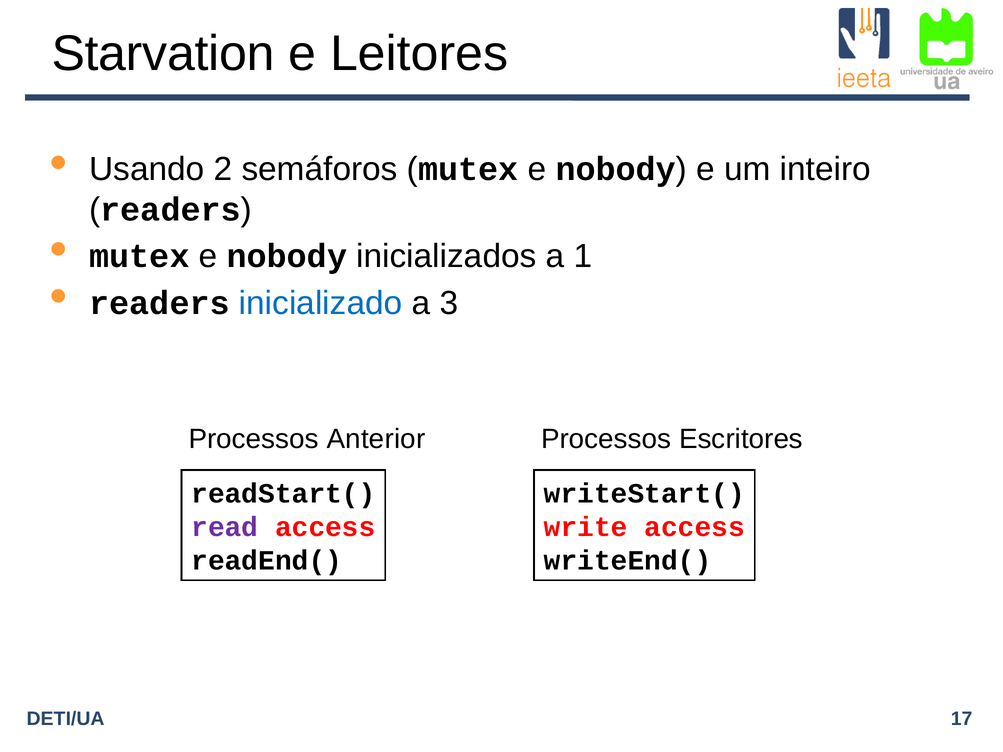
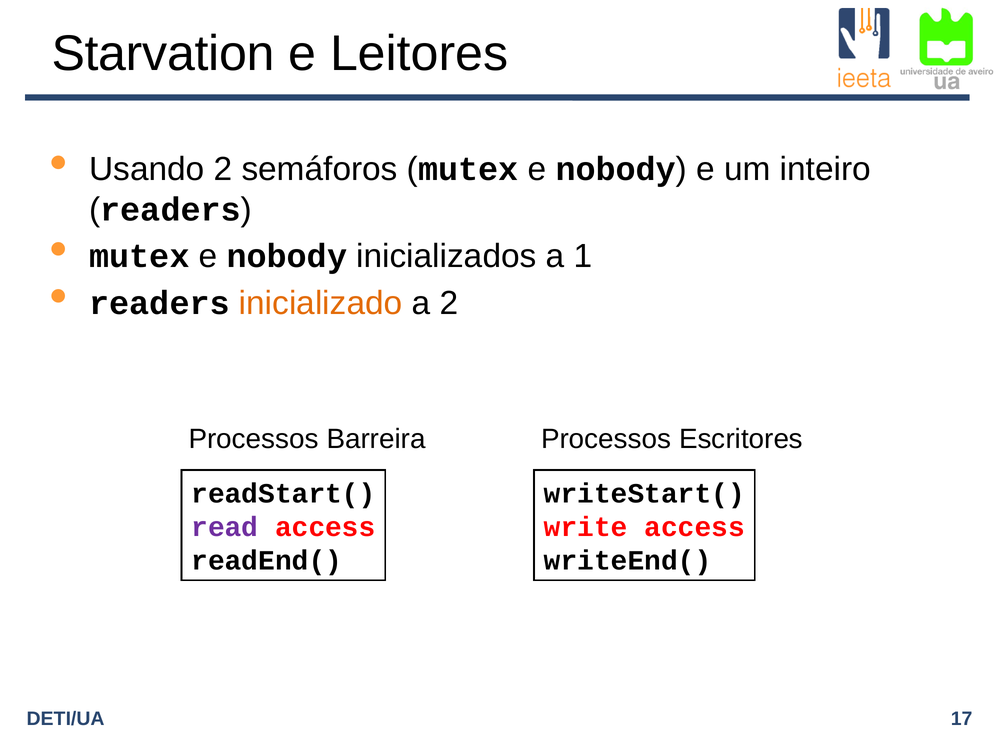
inicializado colour: blue -> orange
a 3: 3 -> 2
Anterior: Anterior -> Barreira
